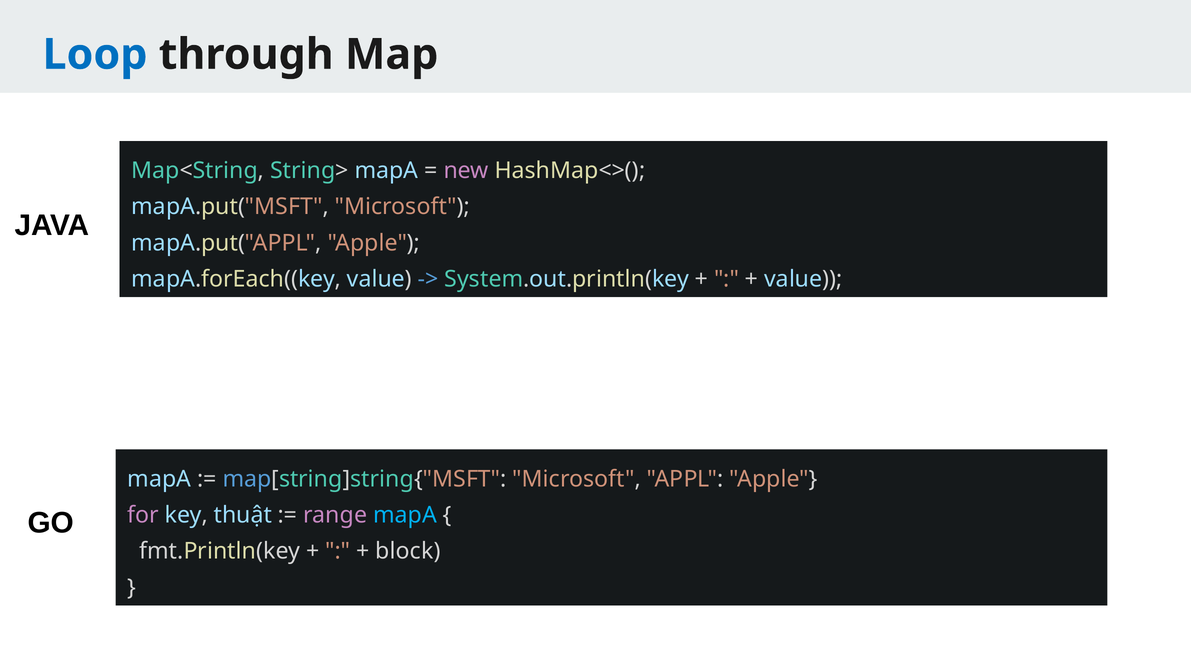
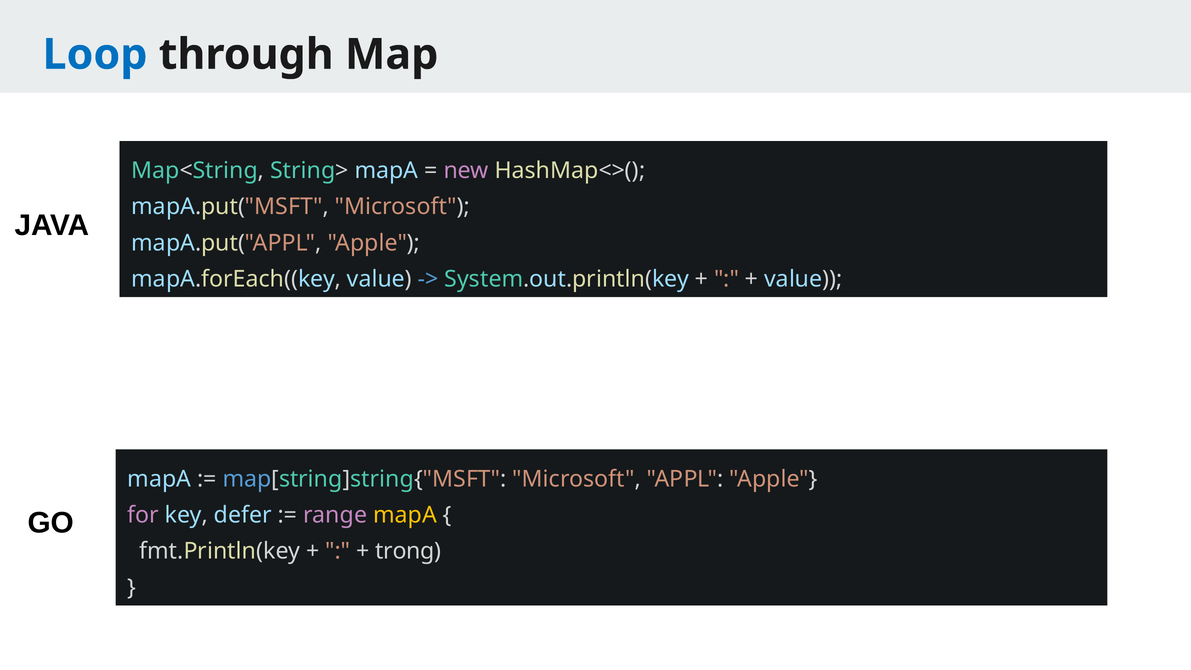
thuật: thuật -> defer
mapA at (405, 515) colour: light blue -> yellow
block: block -> trong
